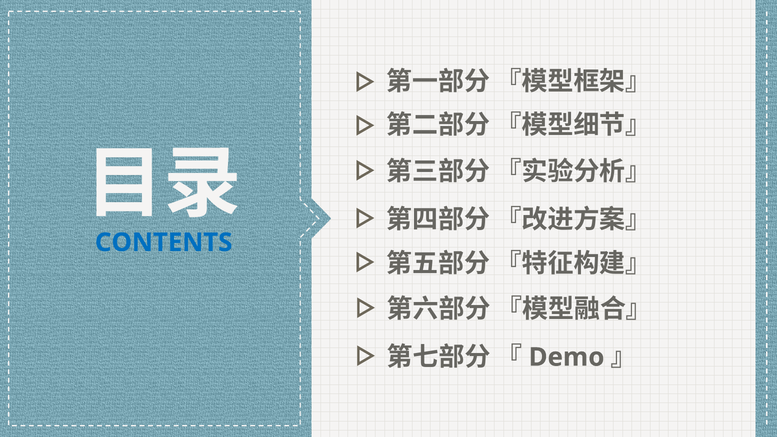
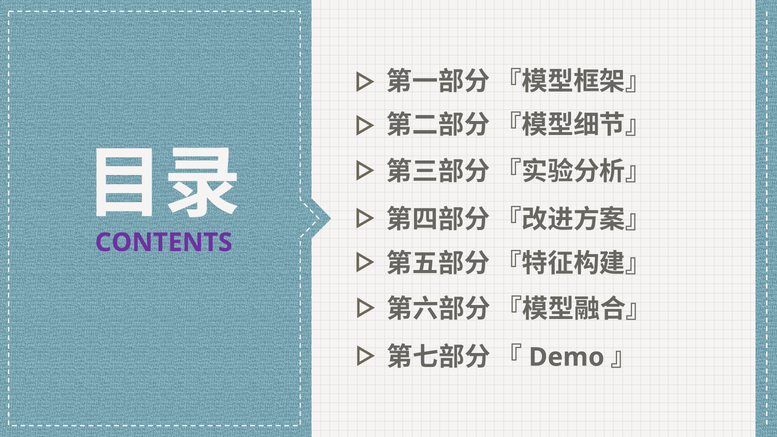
CONTENTS colour: blue -> purple
